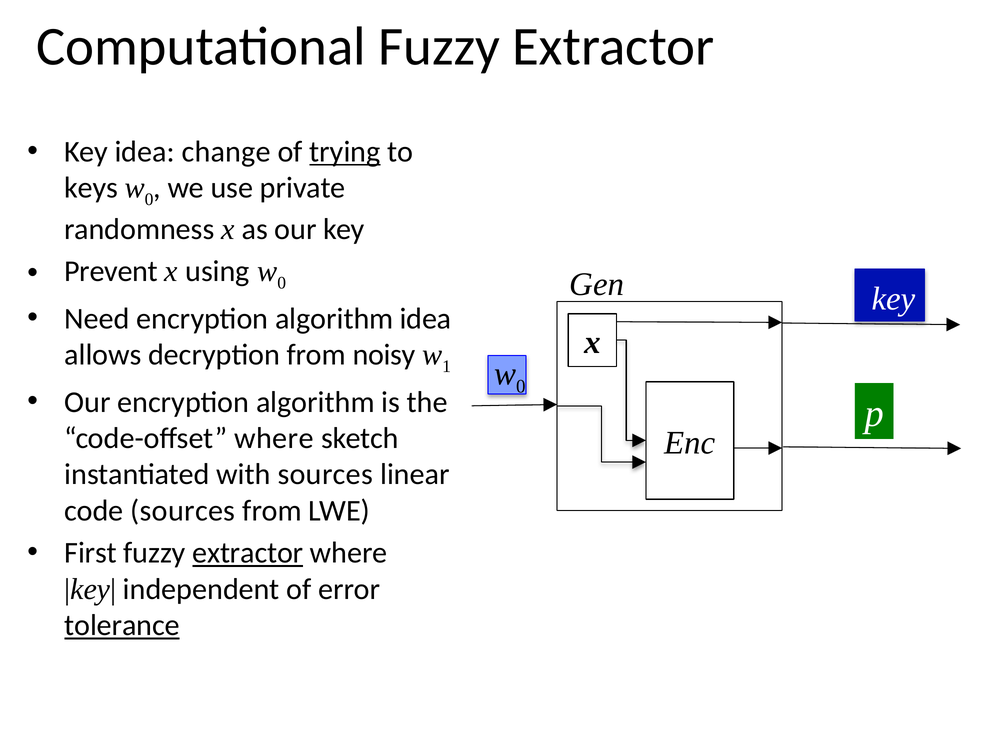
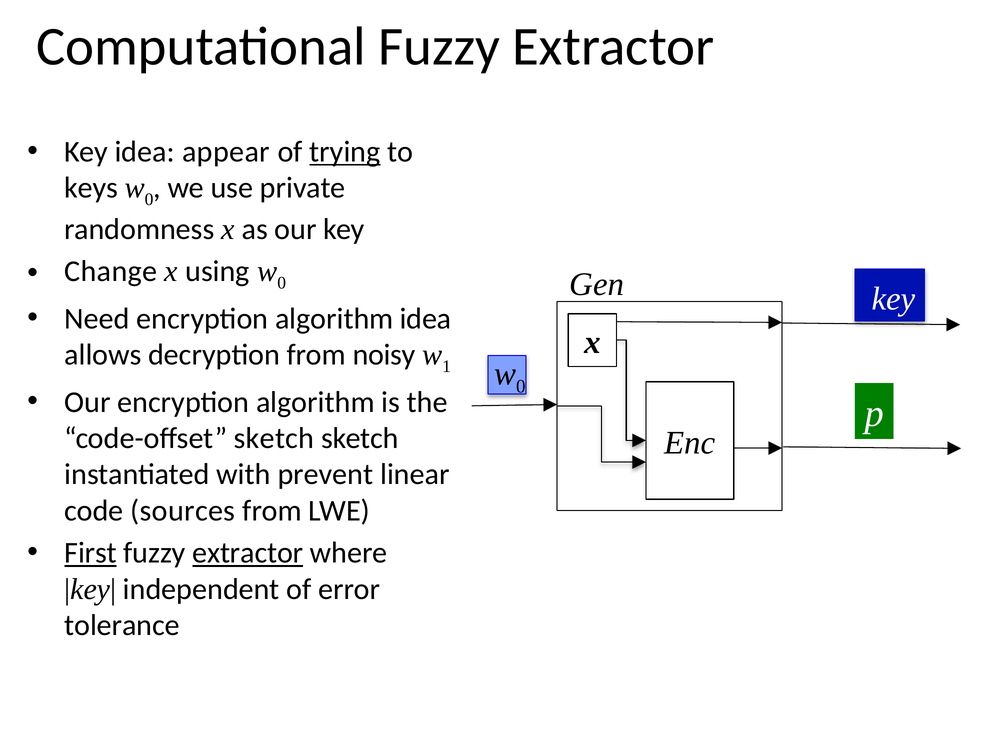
change: change -> appear
Prevent: Prevent -> Change
code-offset where: where -> sketch
with sources: sources -> prevent
First underline: none -> present
tolerance underline: present -> none
